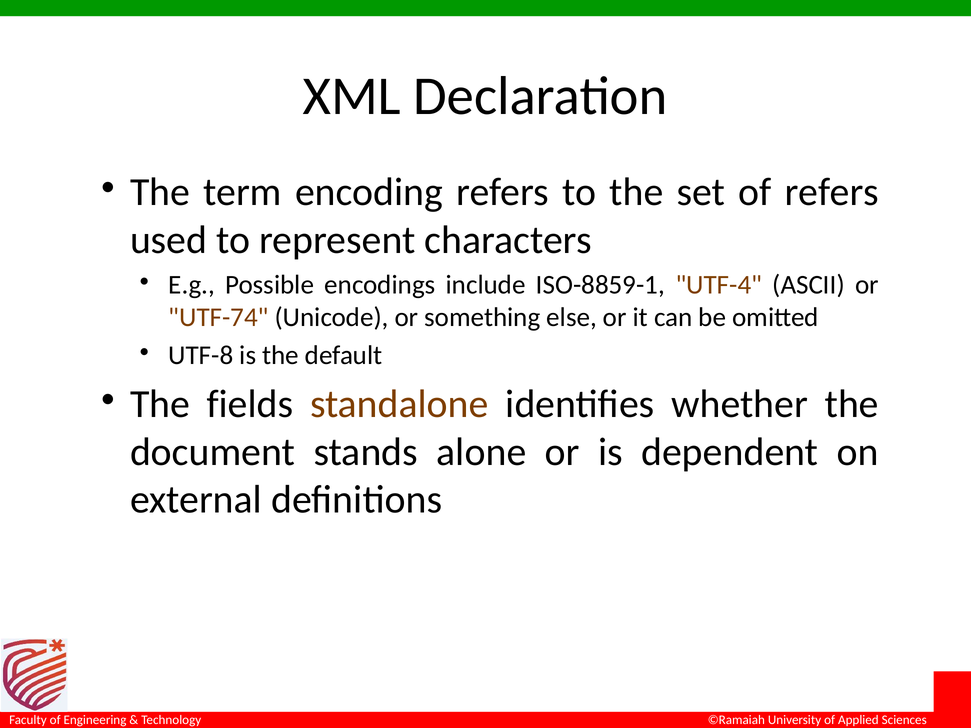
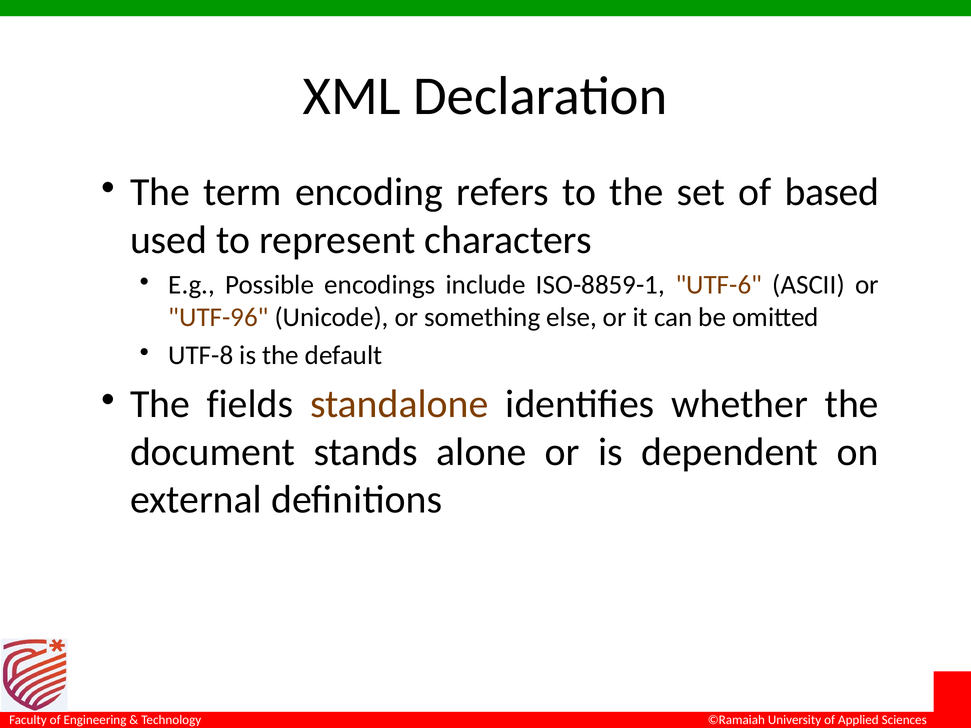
of refers: refers -> based
UTF-4: UTF-4 -> UTF-6
UTF-74: UTF-74 -> UTF-96
